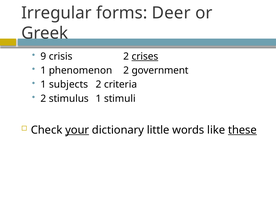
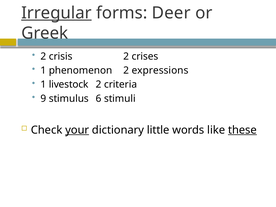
Irregular underline: none -> present
9 at (43, 56): 9 -> 2
crises underline: present -> none
government: government -> expressions
subjects: subjects -> livestock
2 at (43, 99): 2 -> 9
stimulus 1: 1 -> 6
